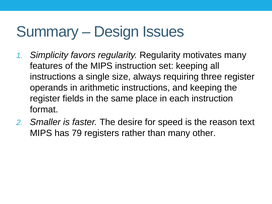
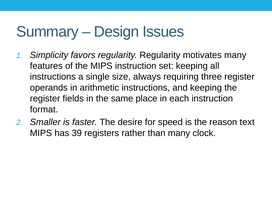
79: 79 -> 39
other: other -> clock
